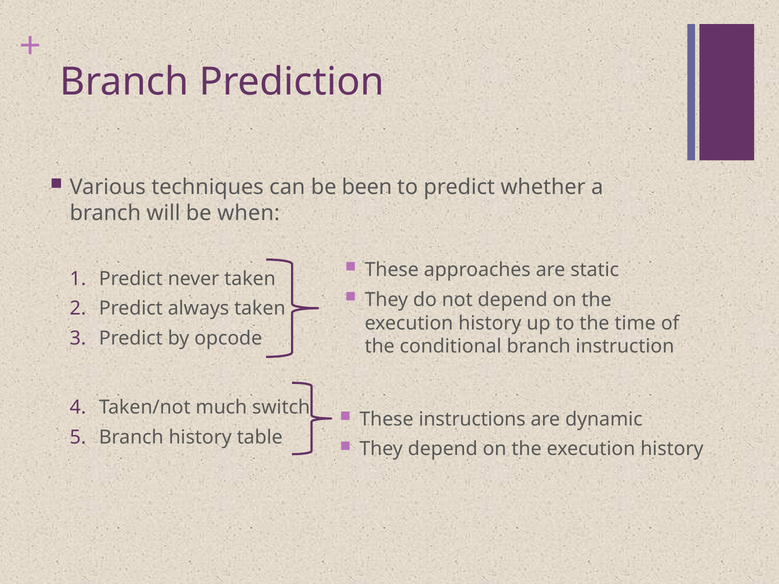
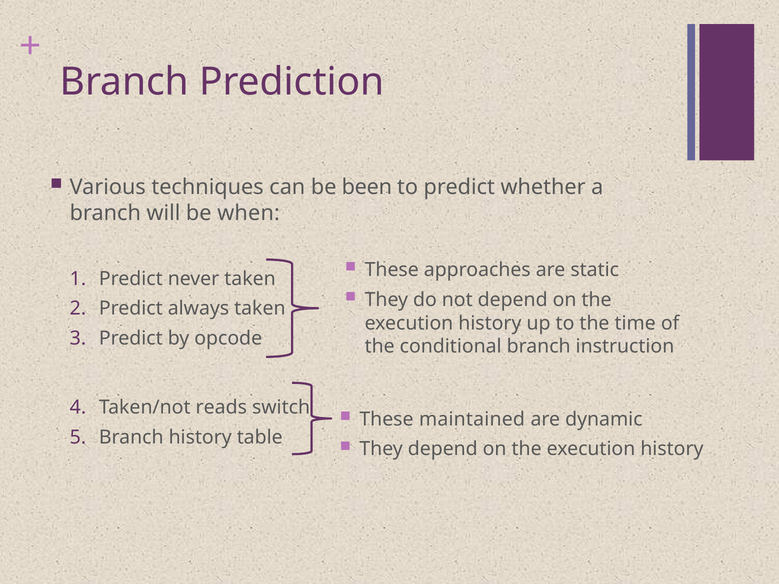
much: much -> reads
instructions: instructions -> maintained
